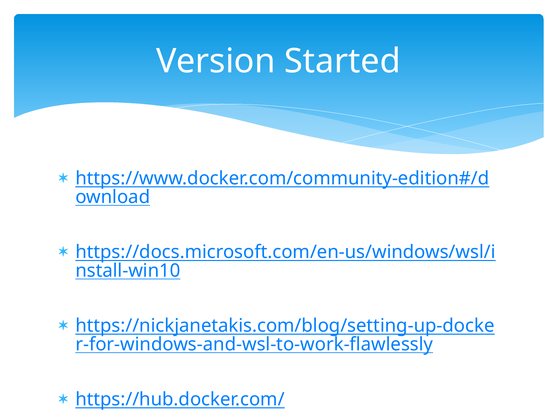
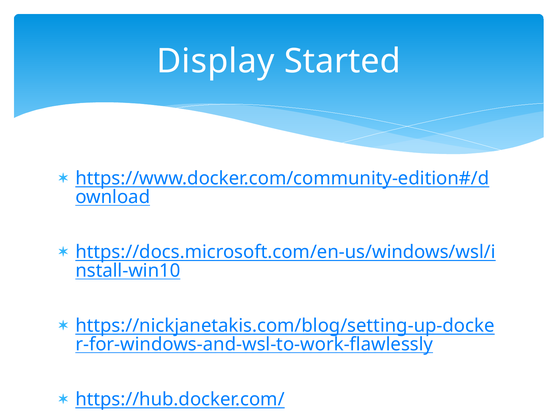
Version: Version -> Display
